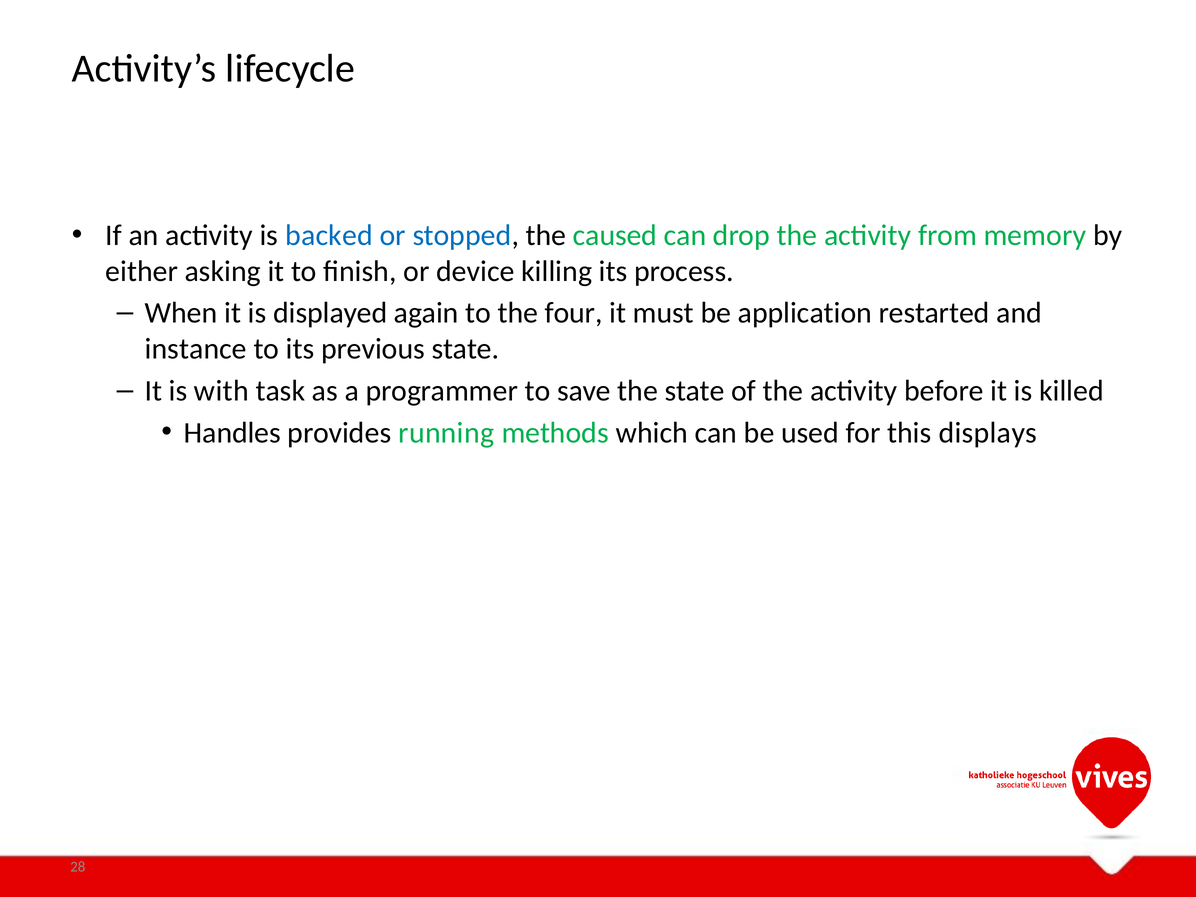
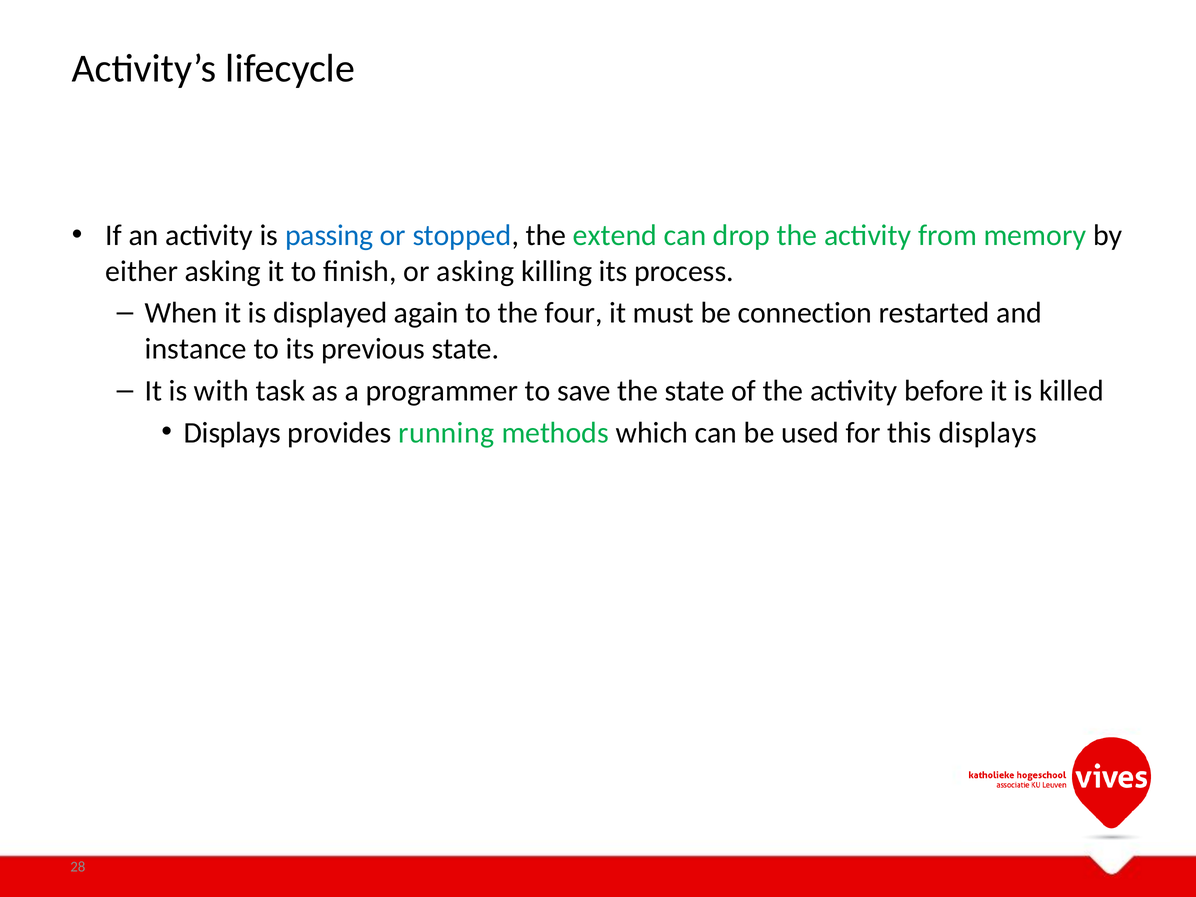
backed: backed -> passing
caused: caused -> extend
or device: device -> asking
application: application -> connection
Handles at (232, 433): Handles -> Displays
